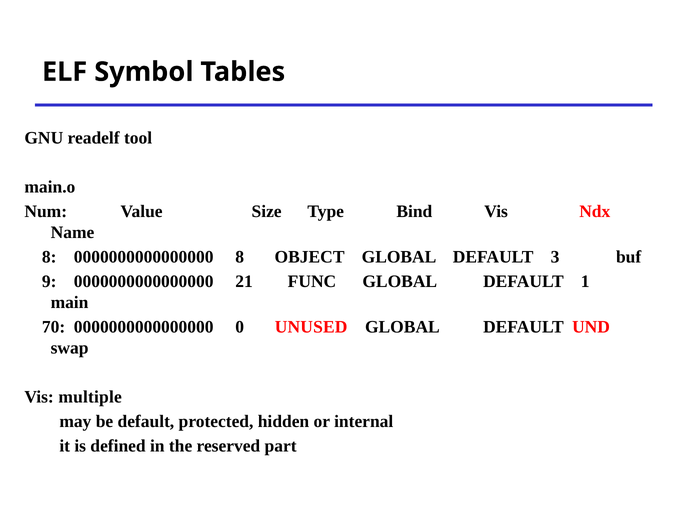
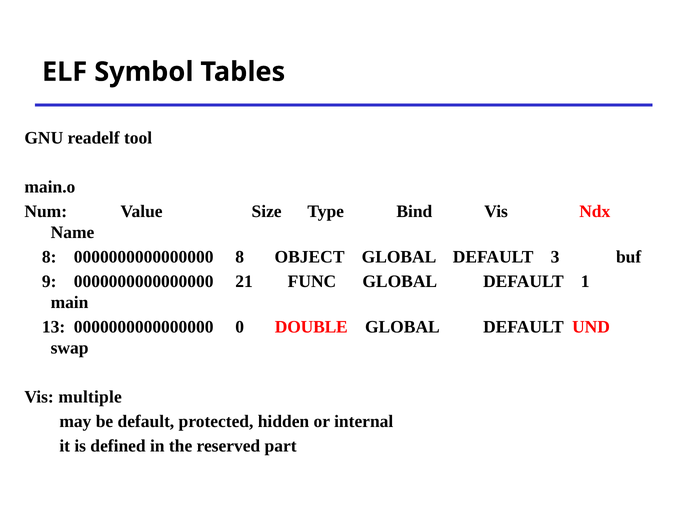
70: 70 -> 13
UNUSED: UNUSED -> DOUBLE
